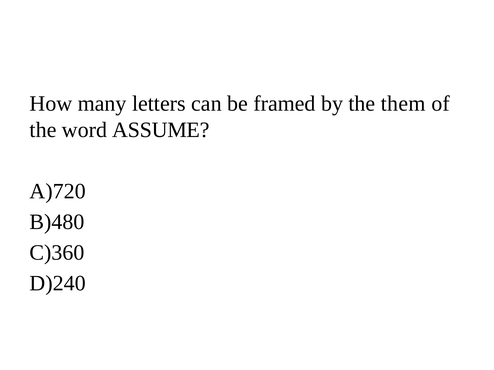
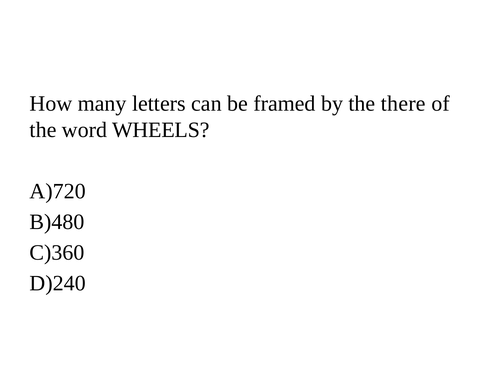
them: them -> there
ASSUME: ASSUME -> WHEELS
